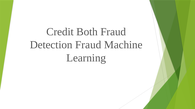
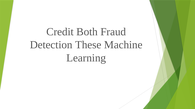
Detection Fraud: Fraud -> These
